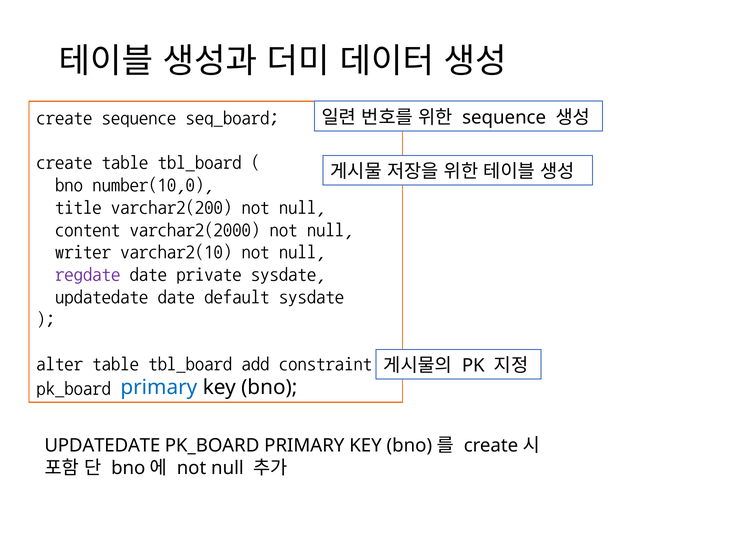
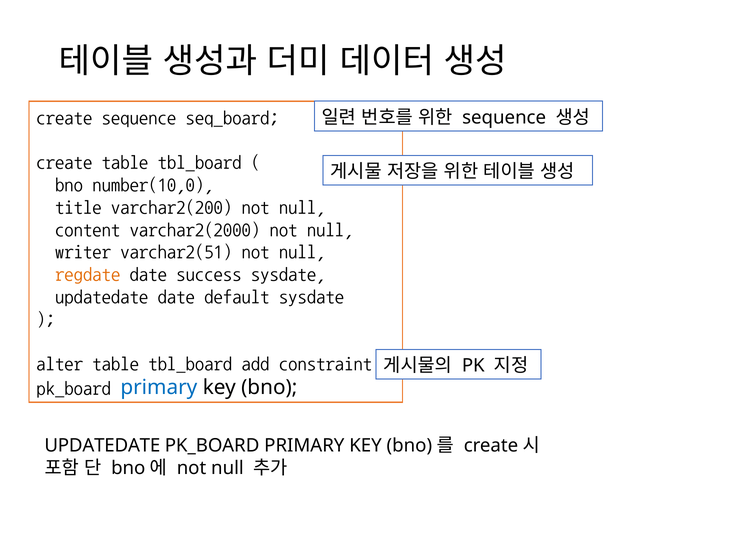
varchar2(10: varchar2(10 -> varchar2(51
regdate colour: purple -> orange
private: private -> success
